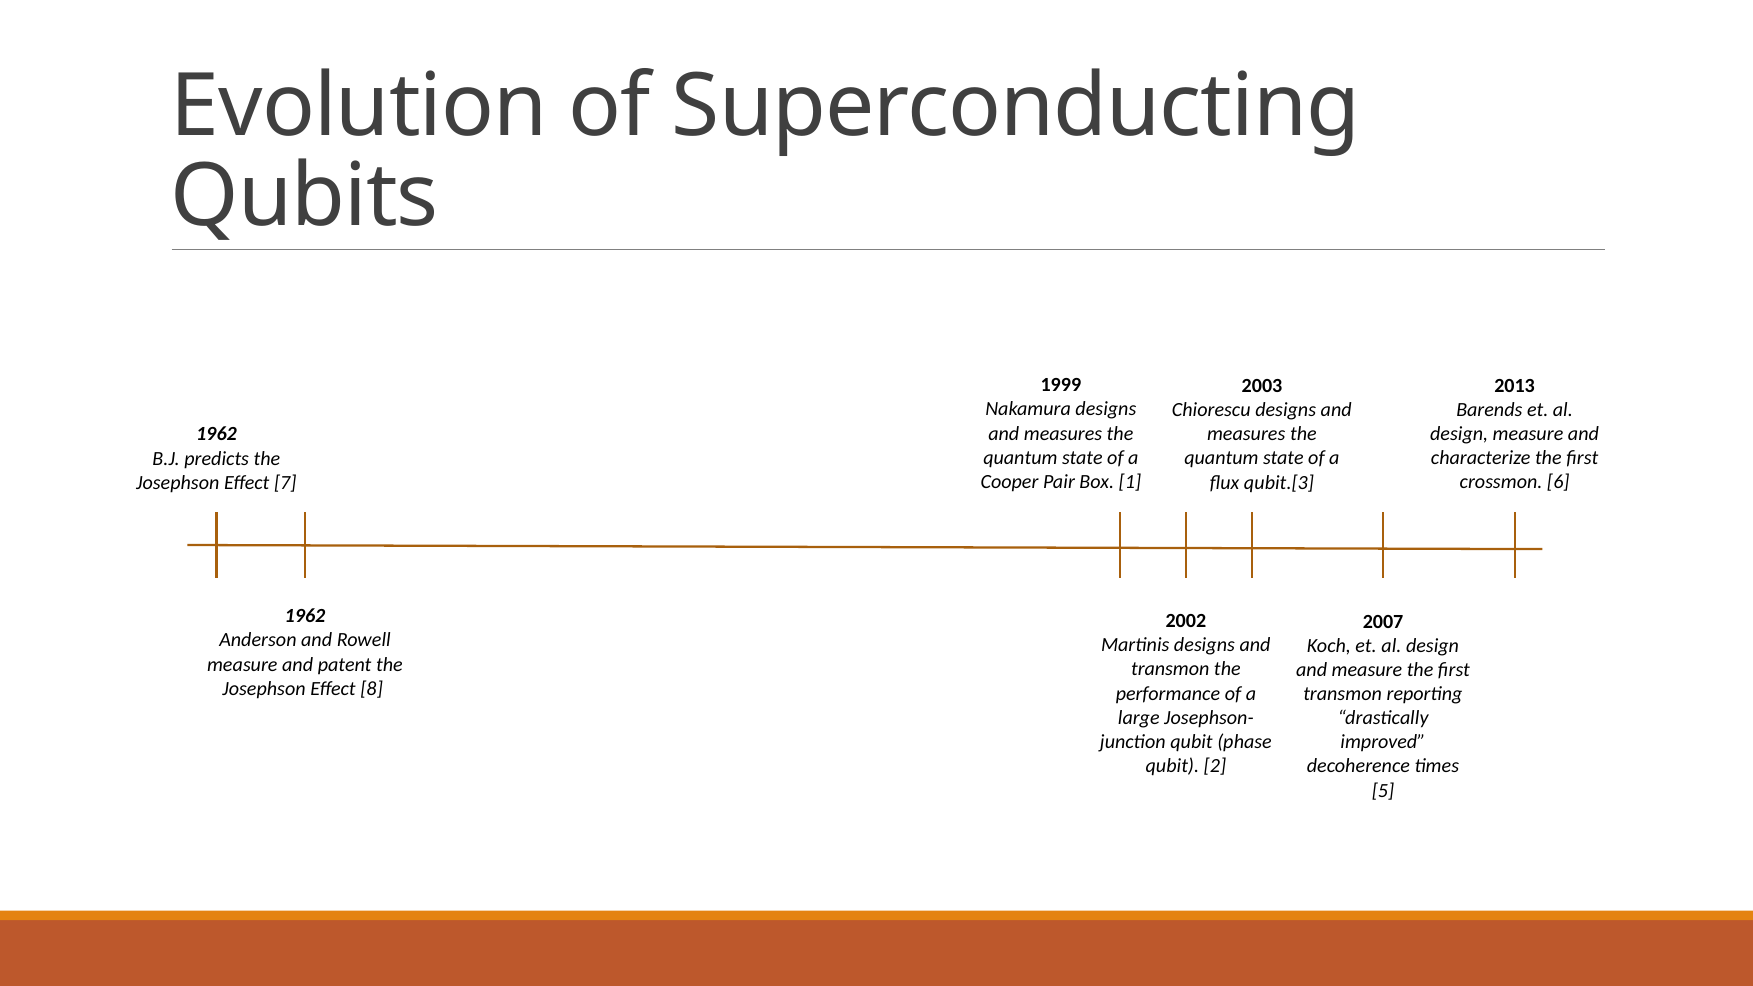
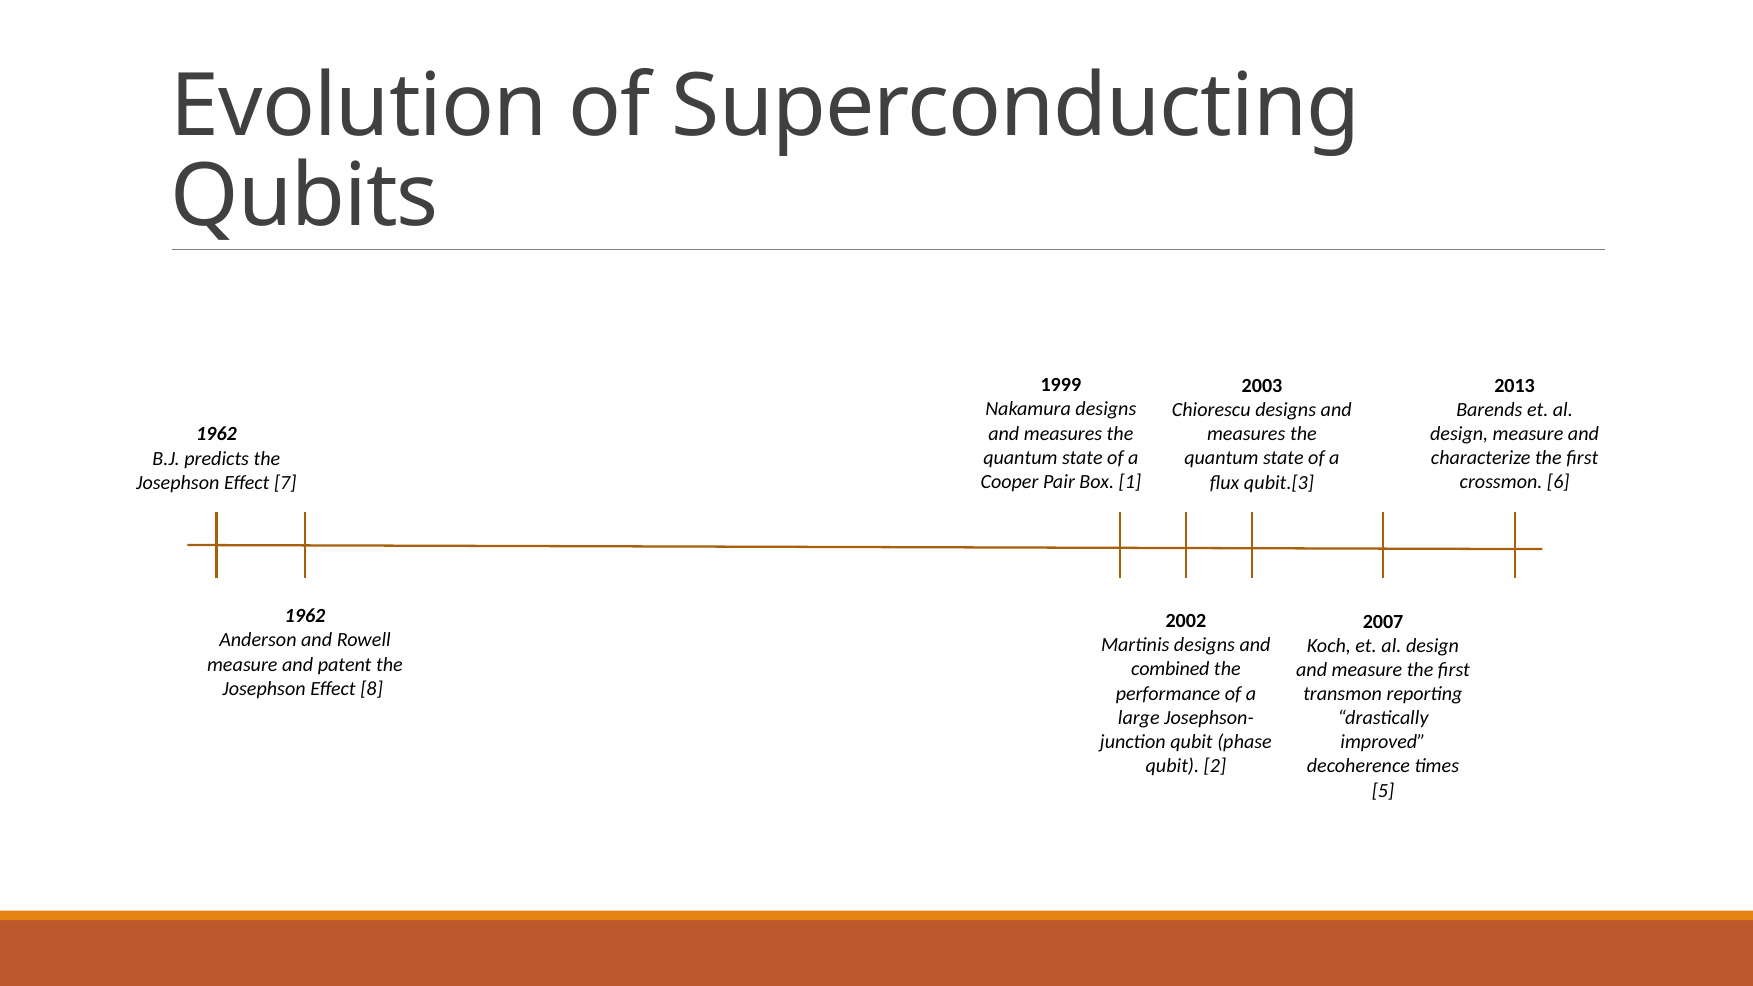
transmon at (1170, 669): transmon -> combined
